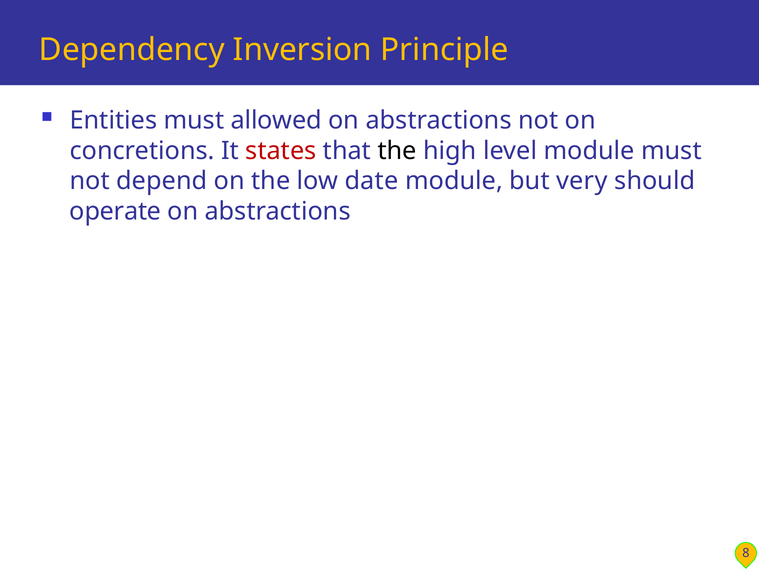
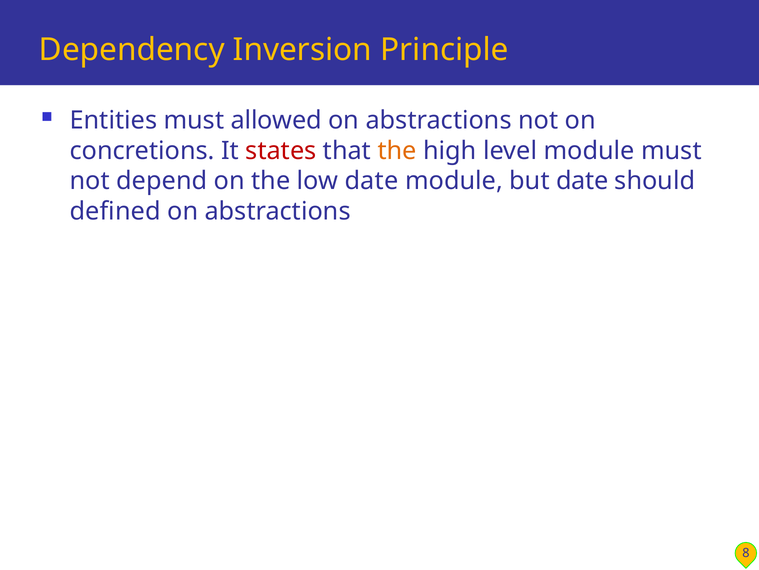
the at (397, 150) colour: black -> orange
but very: very -> date
operate: operate -> defined
